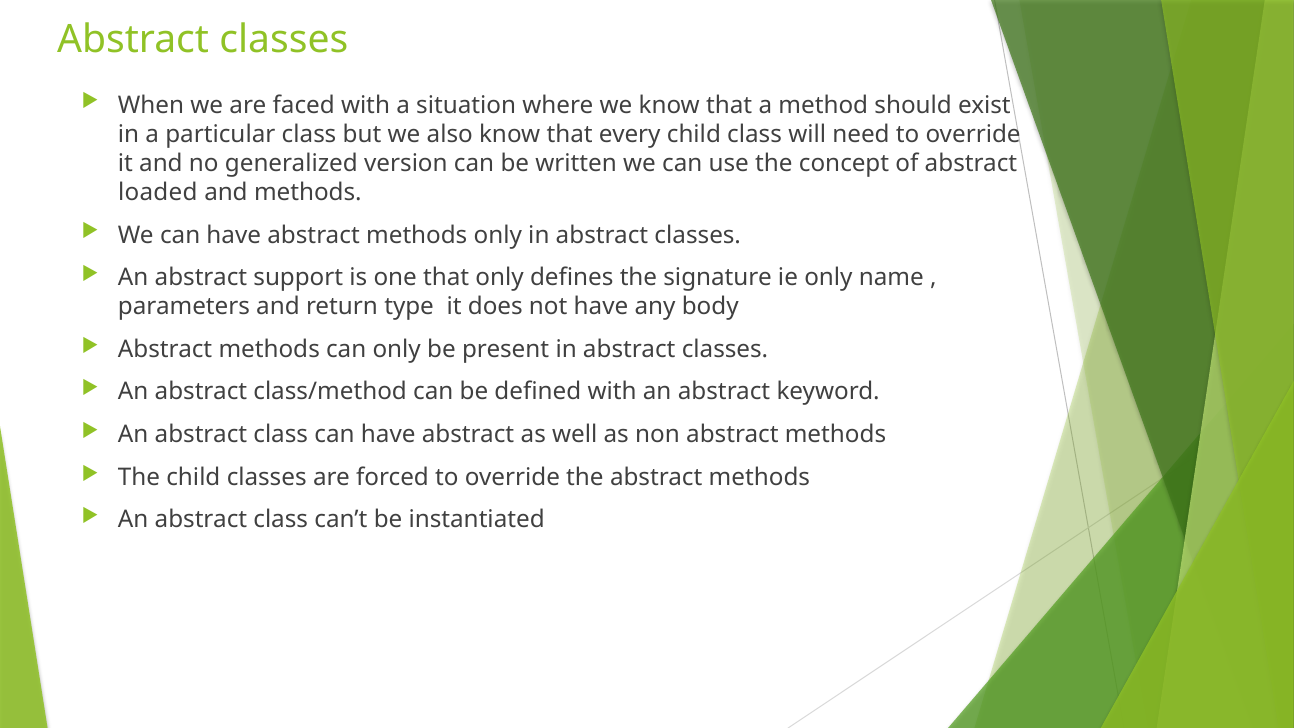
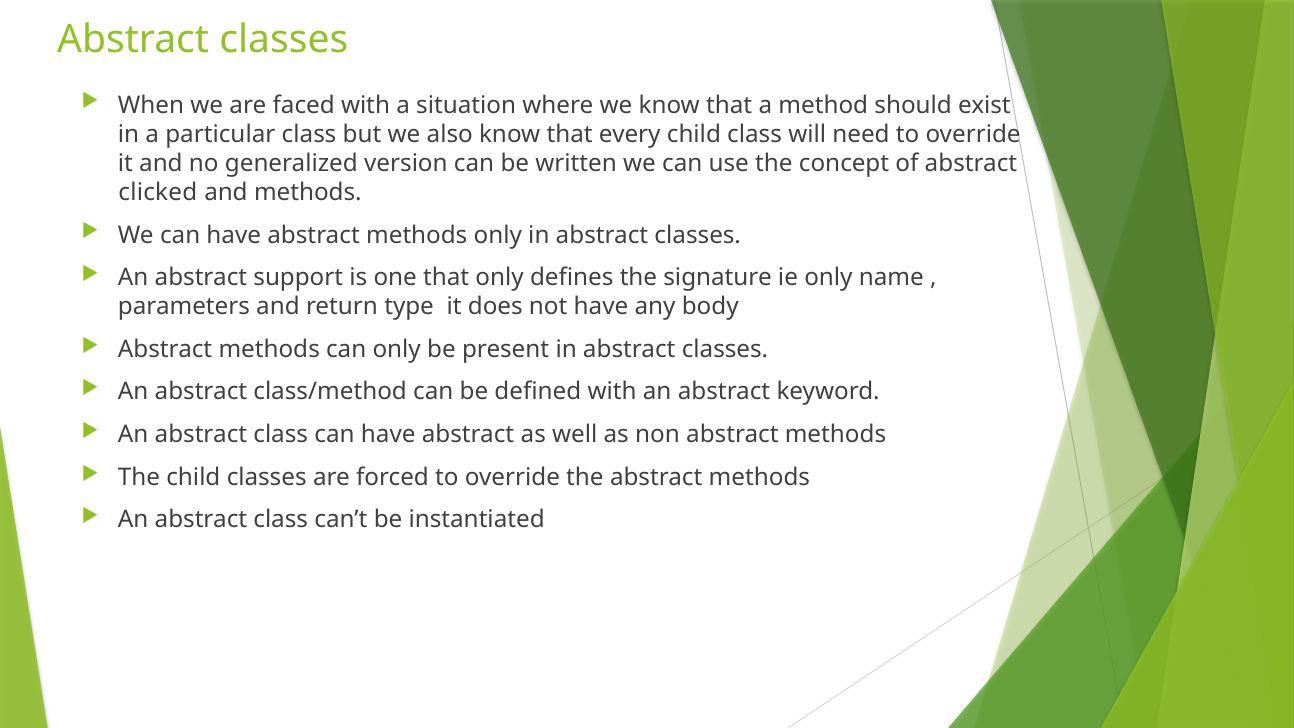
loaded: loaded -> clicked
